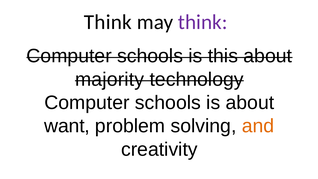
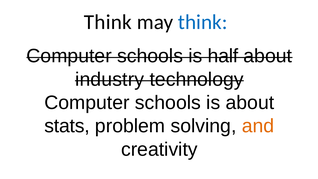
think at (203, 22) colour: purple -> blue
this: this -> half
majority: majority -> industry
want: want -> stats
